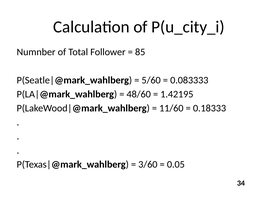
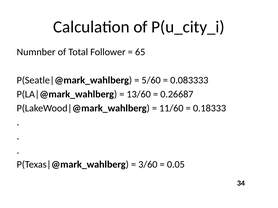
85: 85 -> 65
48/60: 48/60 -> 13/60
1.42195: 1.42195 -> 0.26687
